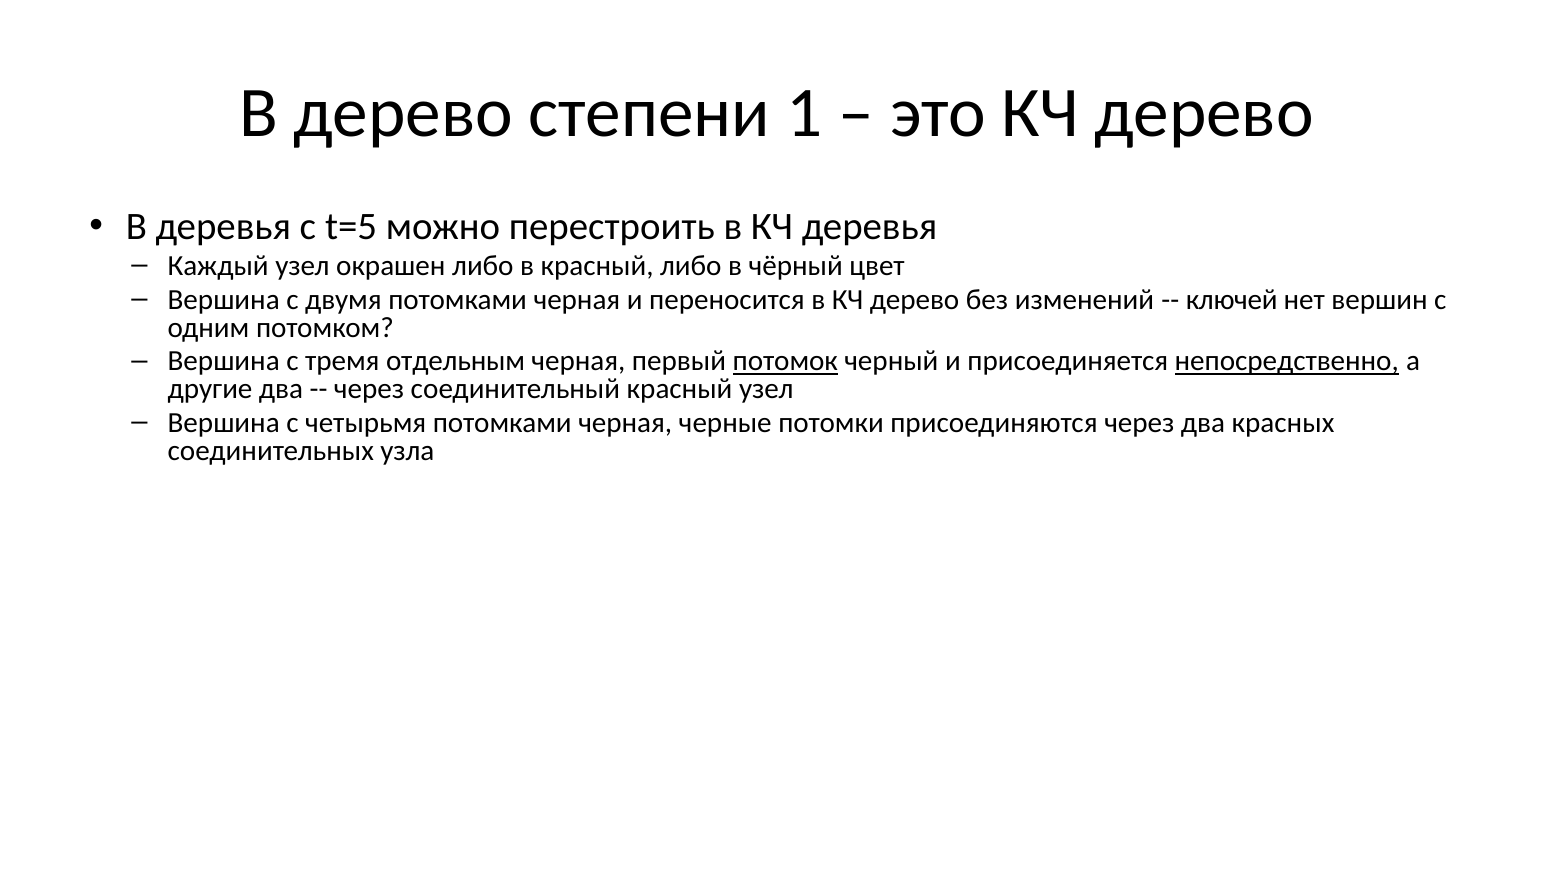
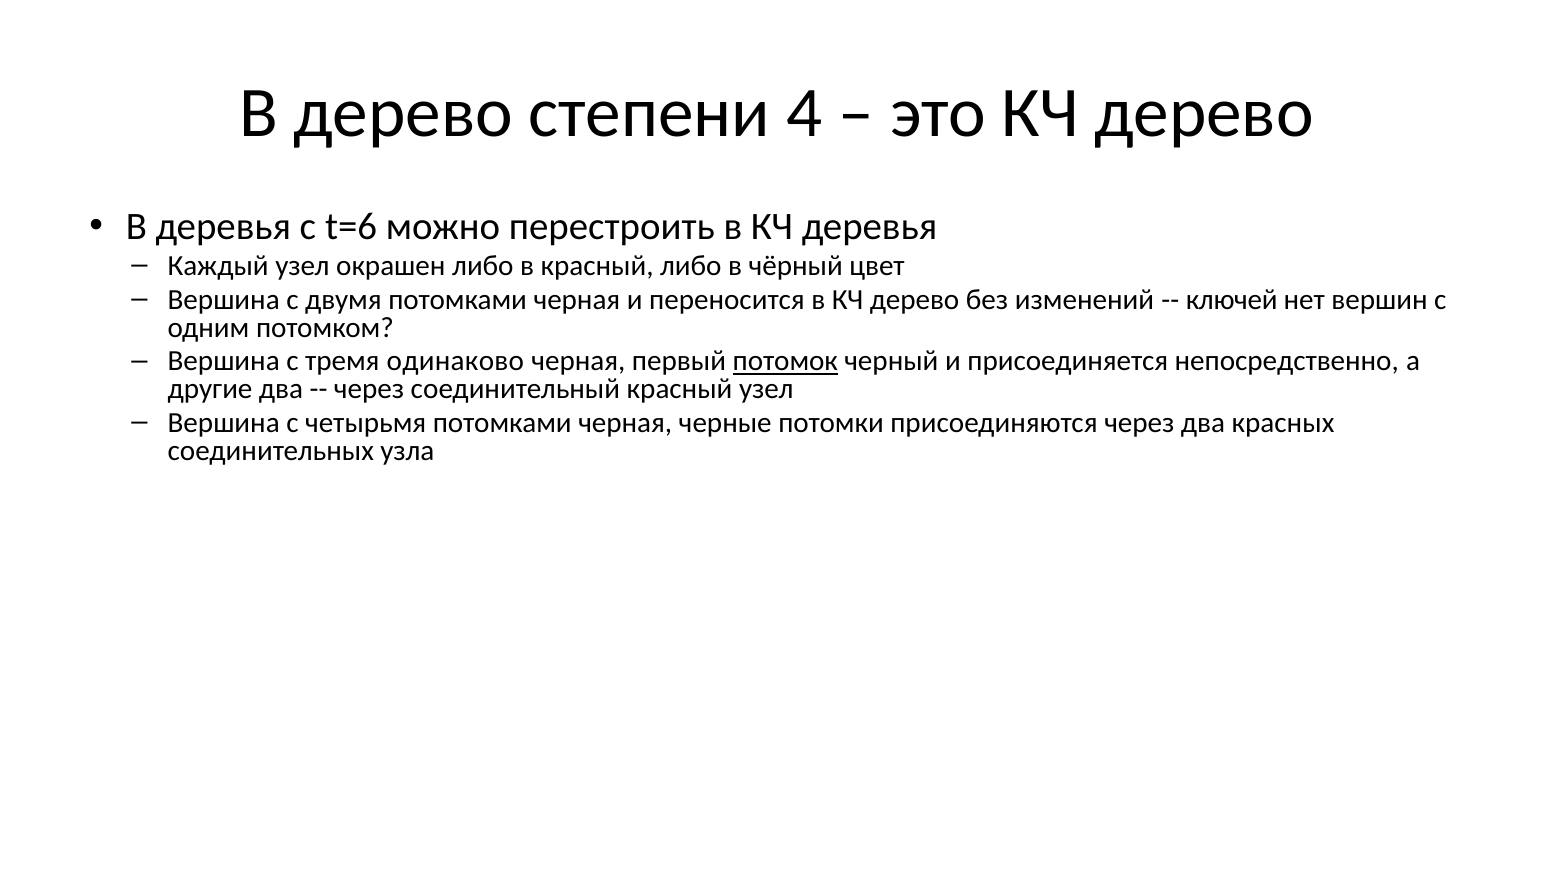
1: 1 -> 4
t=5: t=5 -> t=6
отдельным: отдельным -> одинаково
непосредственно underline: present -> none
